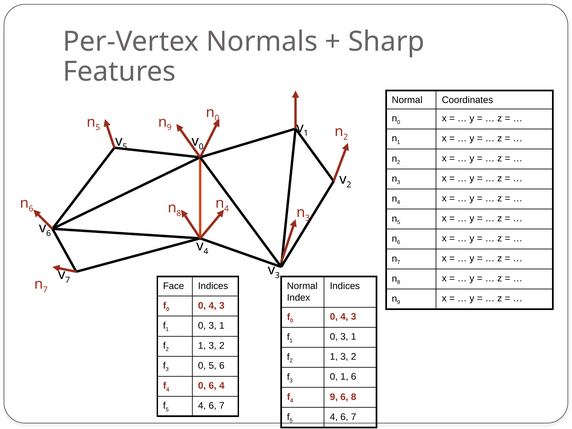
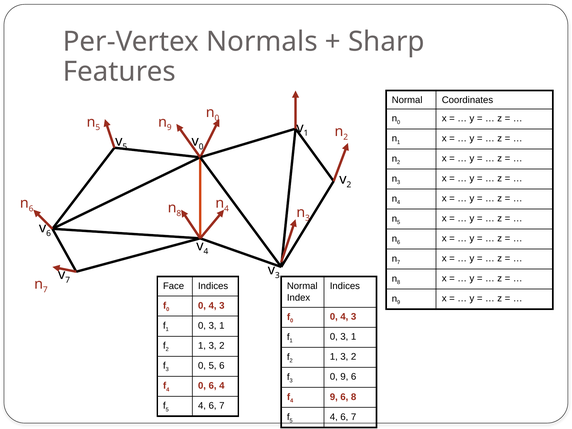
0 1: 1 -> 9
